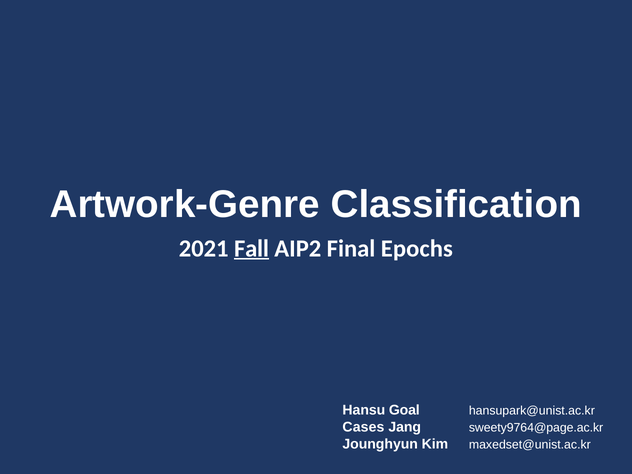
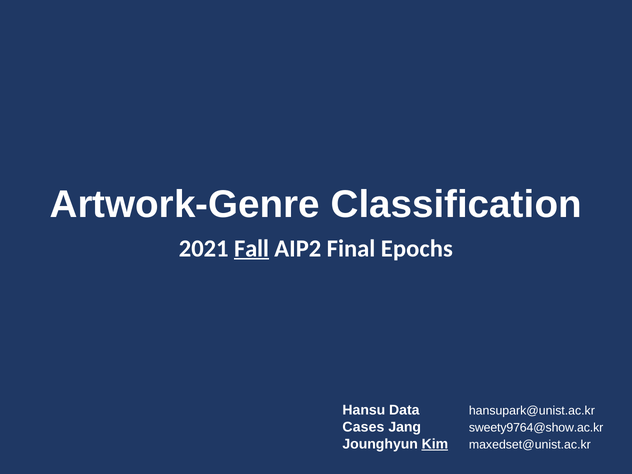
Goal: Goal -> Data
sweety9764@page.ac.kr: sweety9764@page.ac.kr -> sweety9764@show.ac.kr
Kim underline: none -> present
